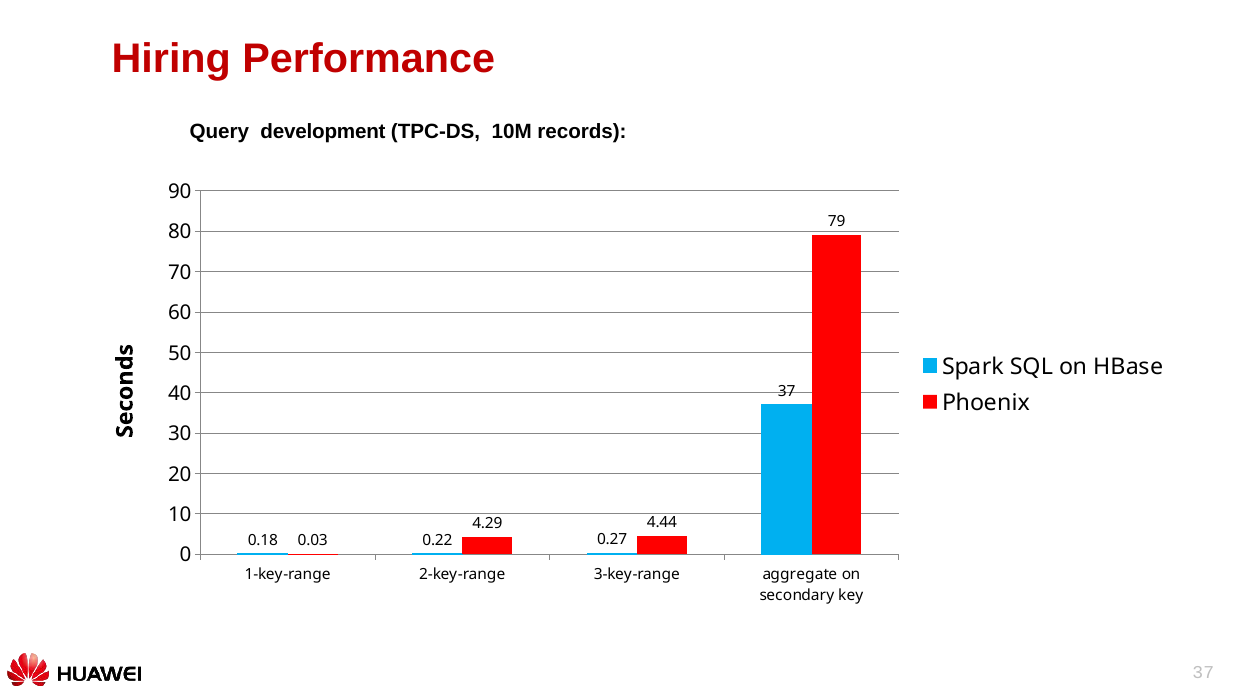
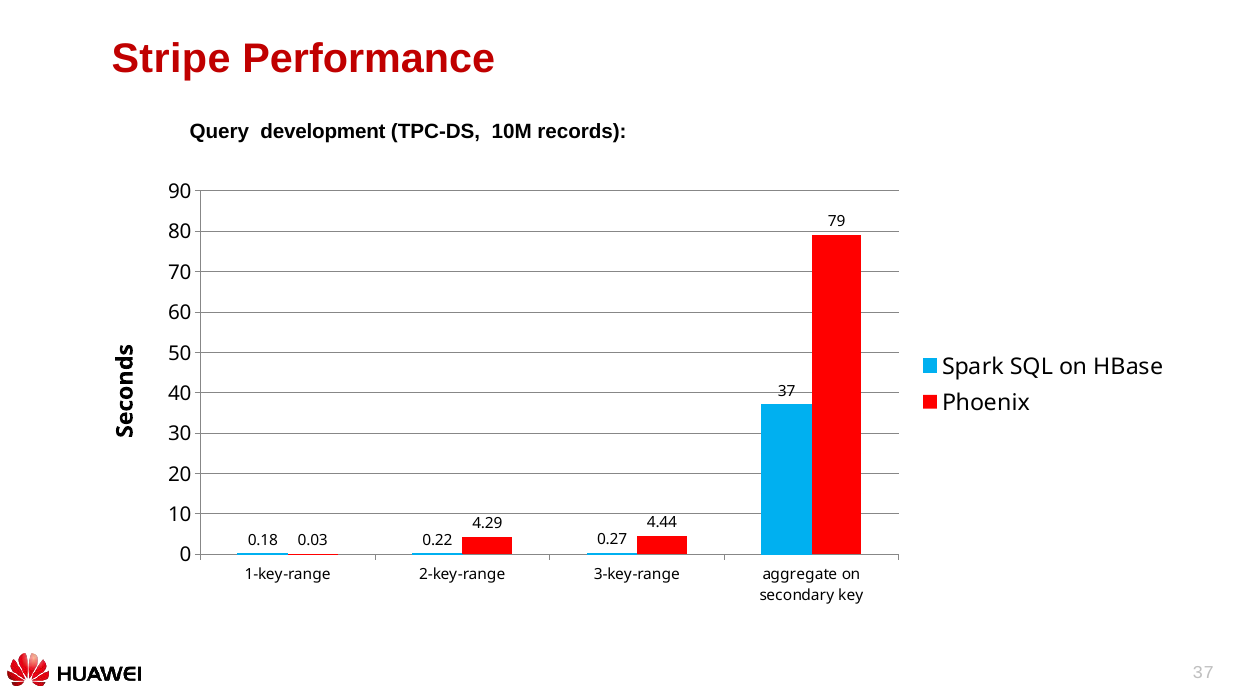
Hiring: Hiring -> Stripe
